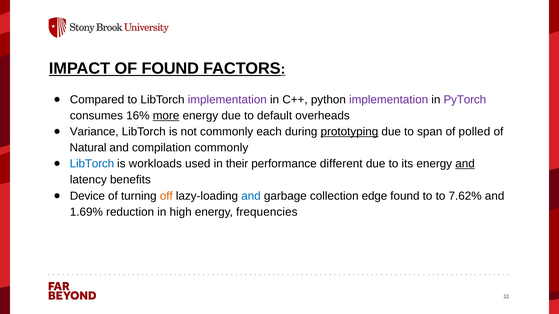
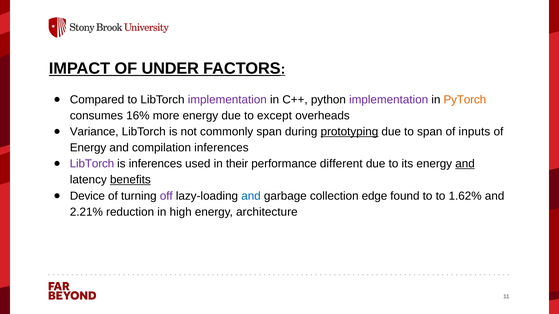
OF FOUND: FOUND -> UNDER
PyTorch colour: purple -> orange
more underline: present -> none
default: default -> except
commonly each: each -> span
polled: polled -> inputs
Natural at (88, 148): Natural -> Energy
compilation commonly: commonly -> inferences
LibTorch at (92, 164) colour: blue -> purple
is workloads: workloads -> inferences
benefits underline: none -> present
off colour: orange -> purple
7.62%: 7.62% -> 1.62%
1.69%: 1.69% -> 2.21%
frequencies: frequencies -> architecture
